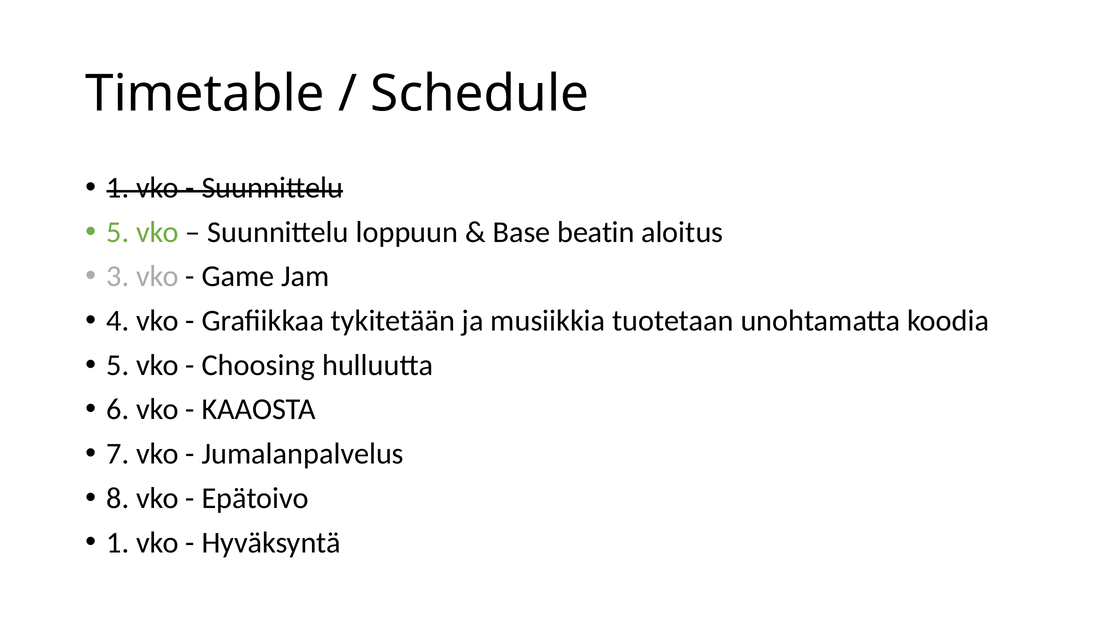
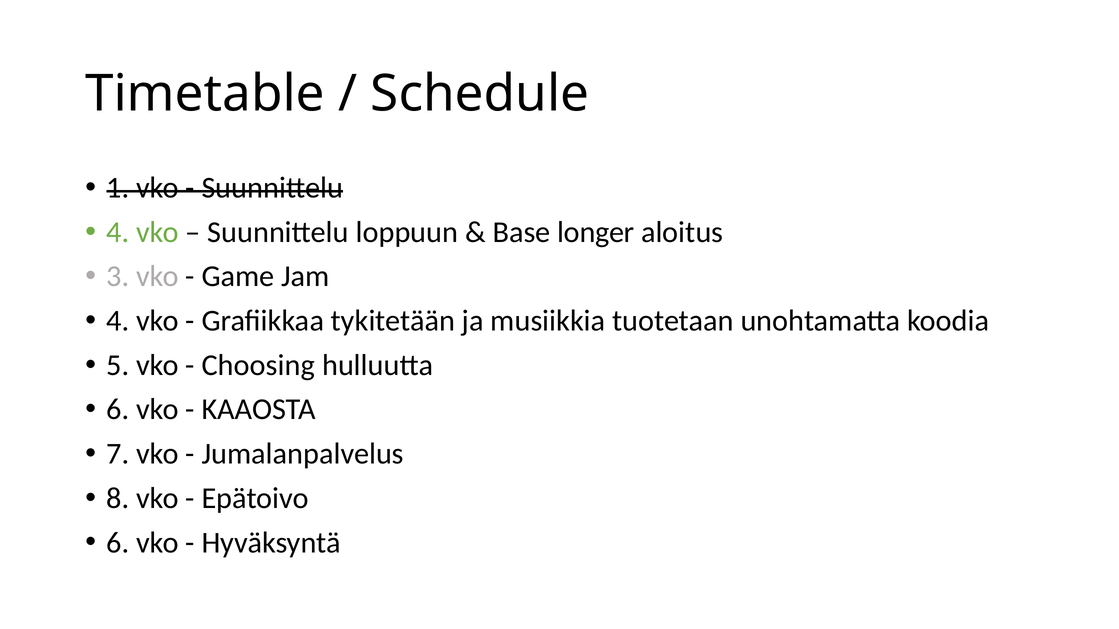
5 at (118, 232): 5 -> 4
beatin: beatin -> longer
1 at (118, 543): 1 -> 6
